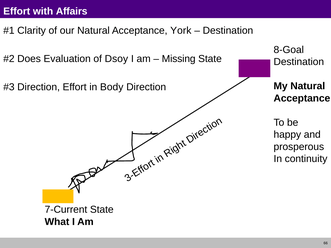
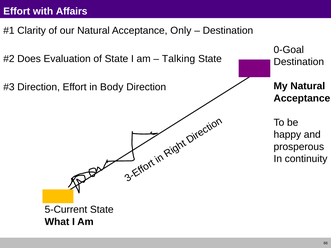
York: York -> Only
8-Goal: 8-Goal -> 0-Goal
of Dsoy: Dsoy -> State
Missing: Missing -> Talking
7-Current: 7-Current -> 5-Current
